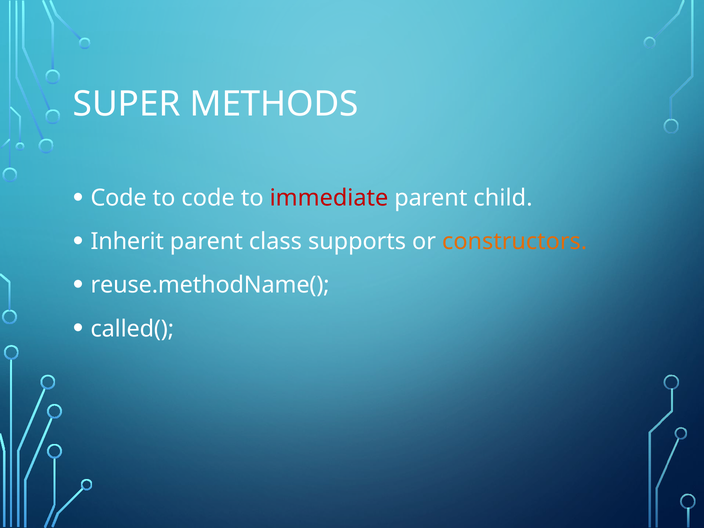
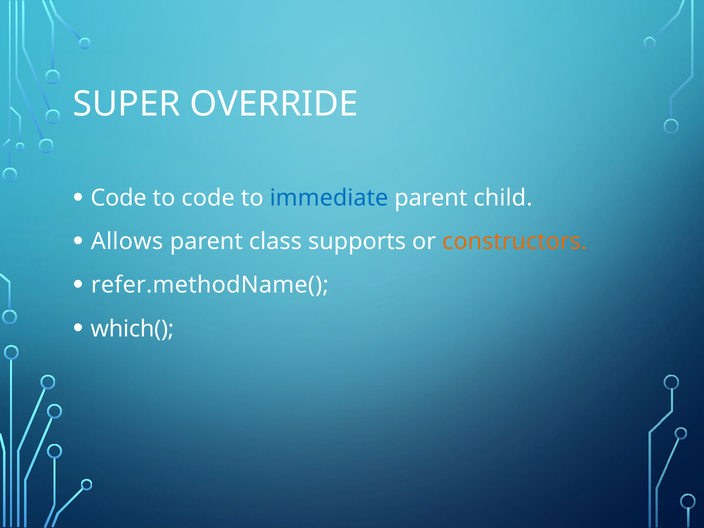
METHODS: METHODS -> OVERRIDE
immediate colour: red -> blue
Inherit: Inherit -> Allows
reuse.methodName(: reuse.methodName( -> refer.methodName(
called(: called( -> which(
